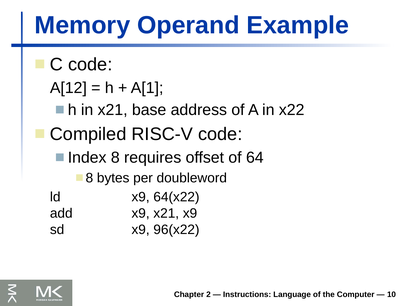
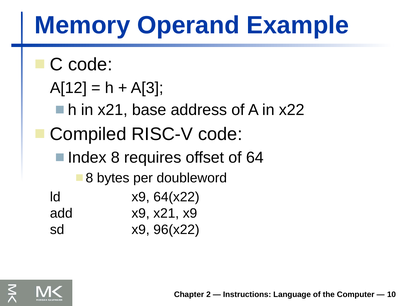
A[1: A[1 -> A[3
